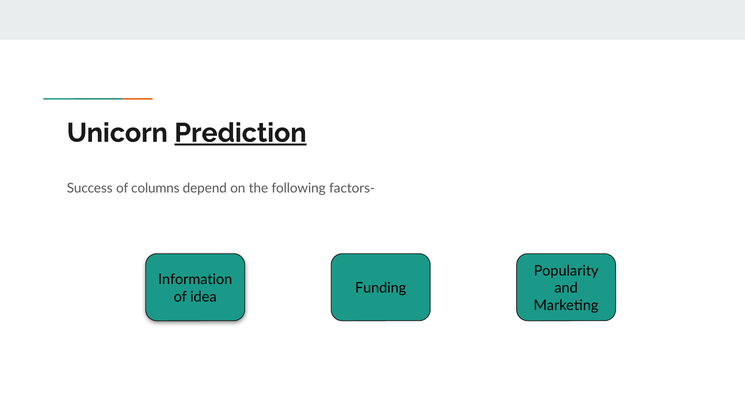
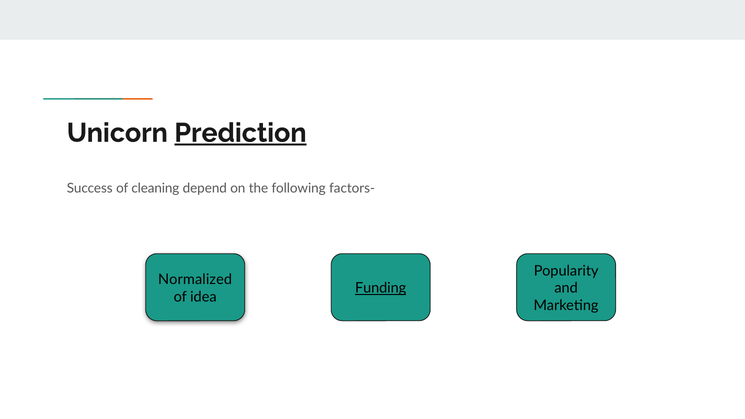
columns: columns -> cleaning
Information: Information -> Normalized
Funding underline: none -> present
